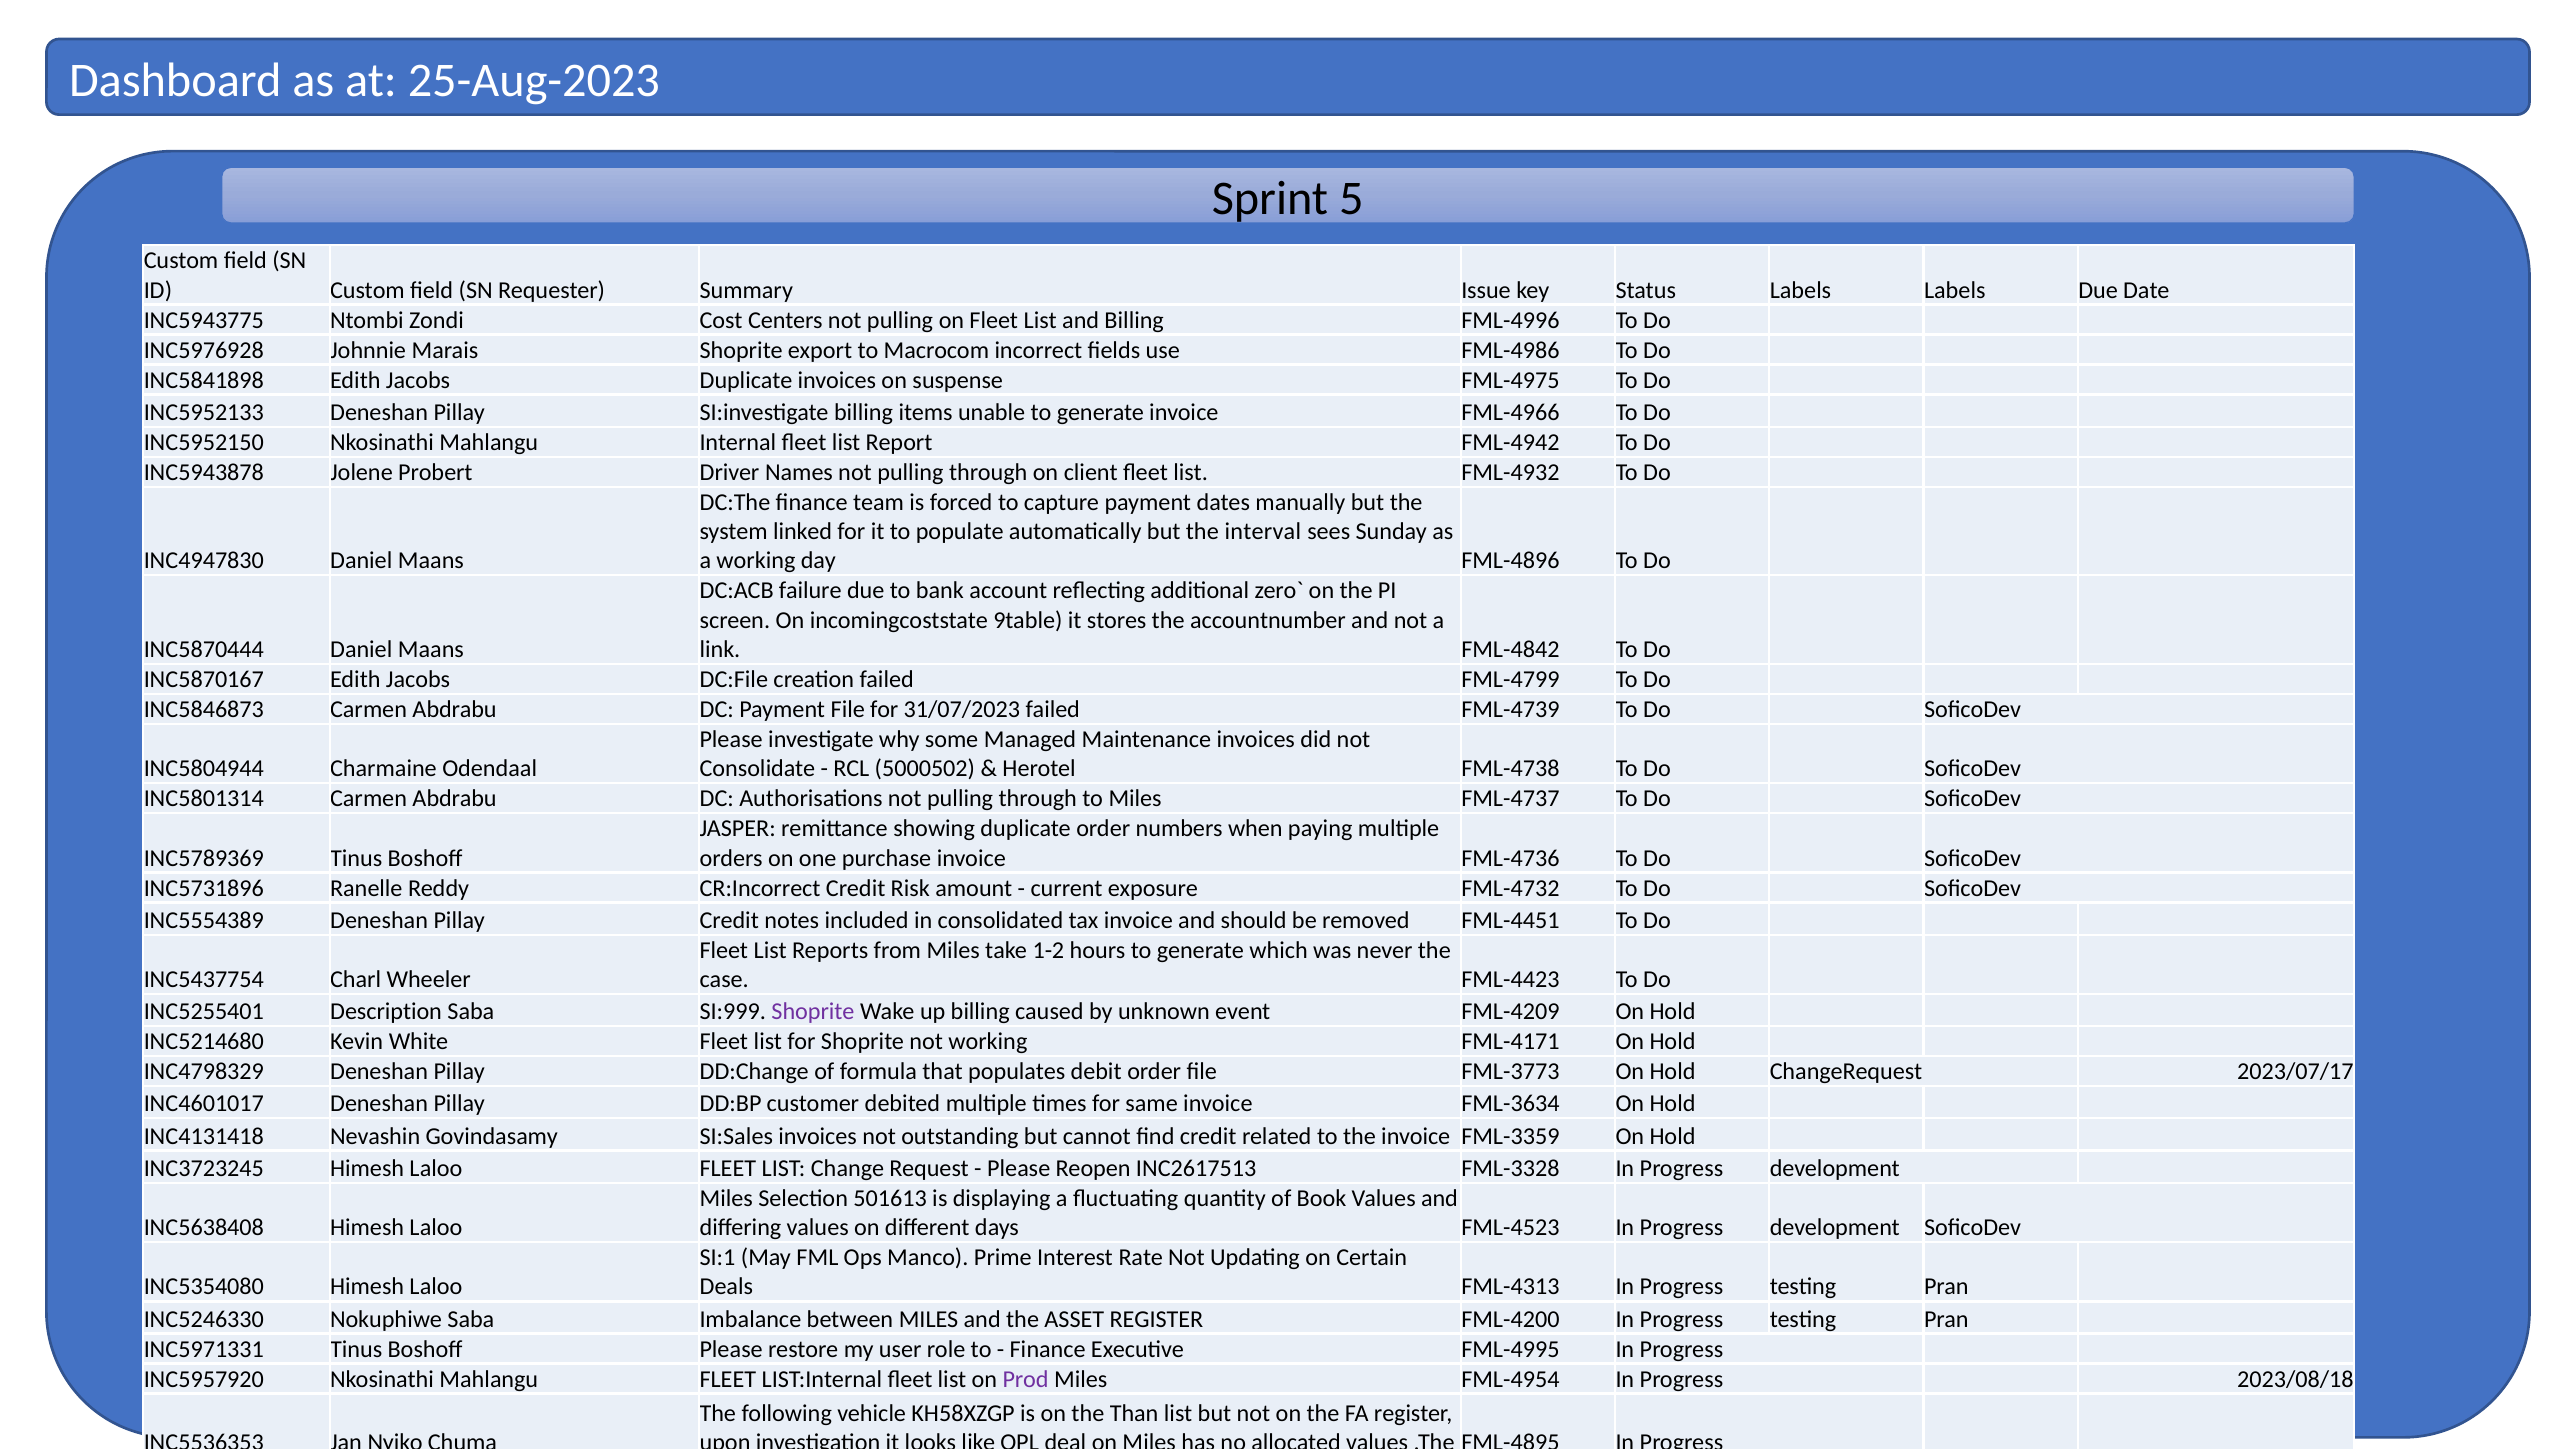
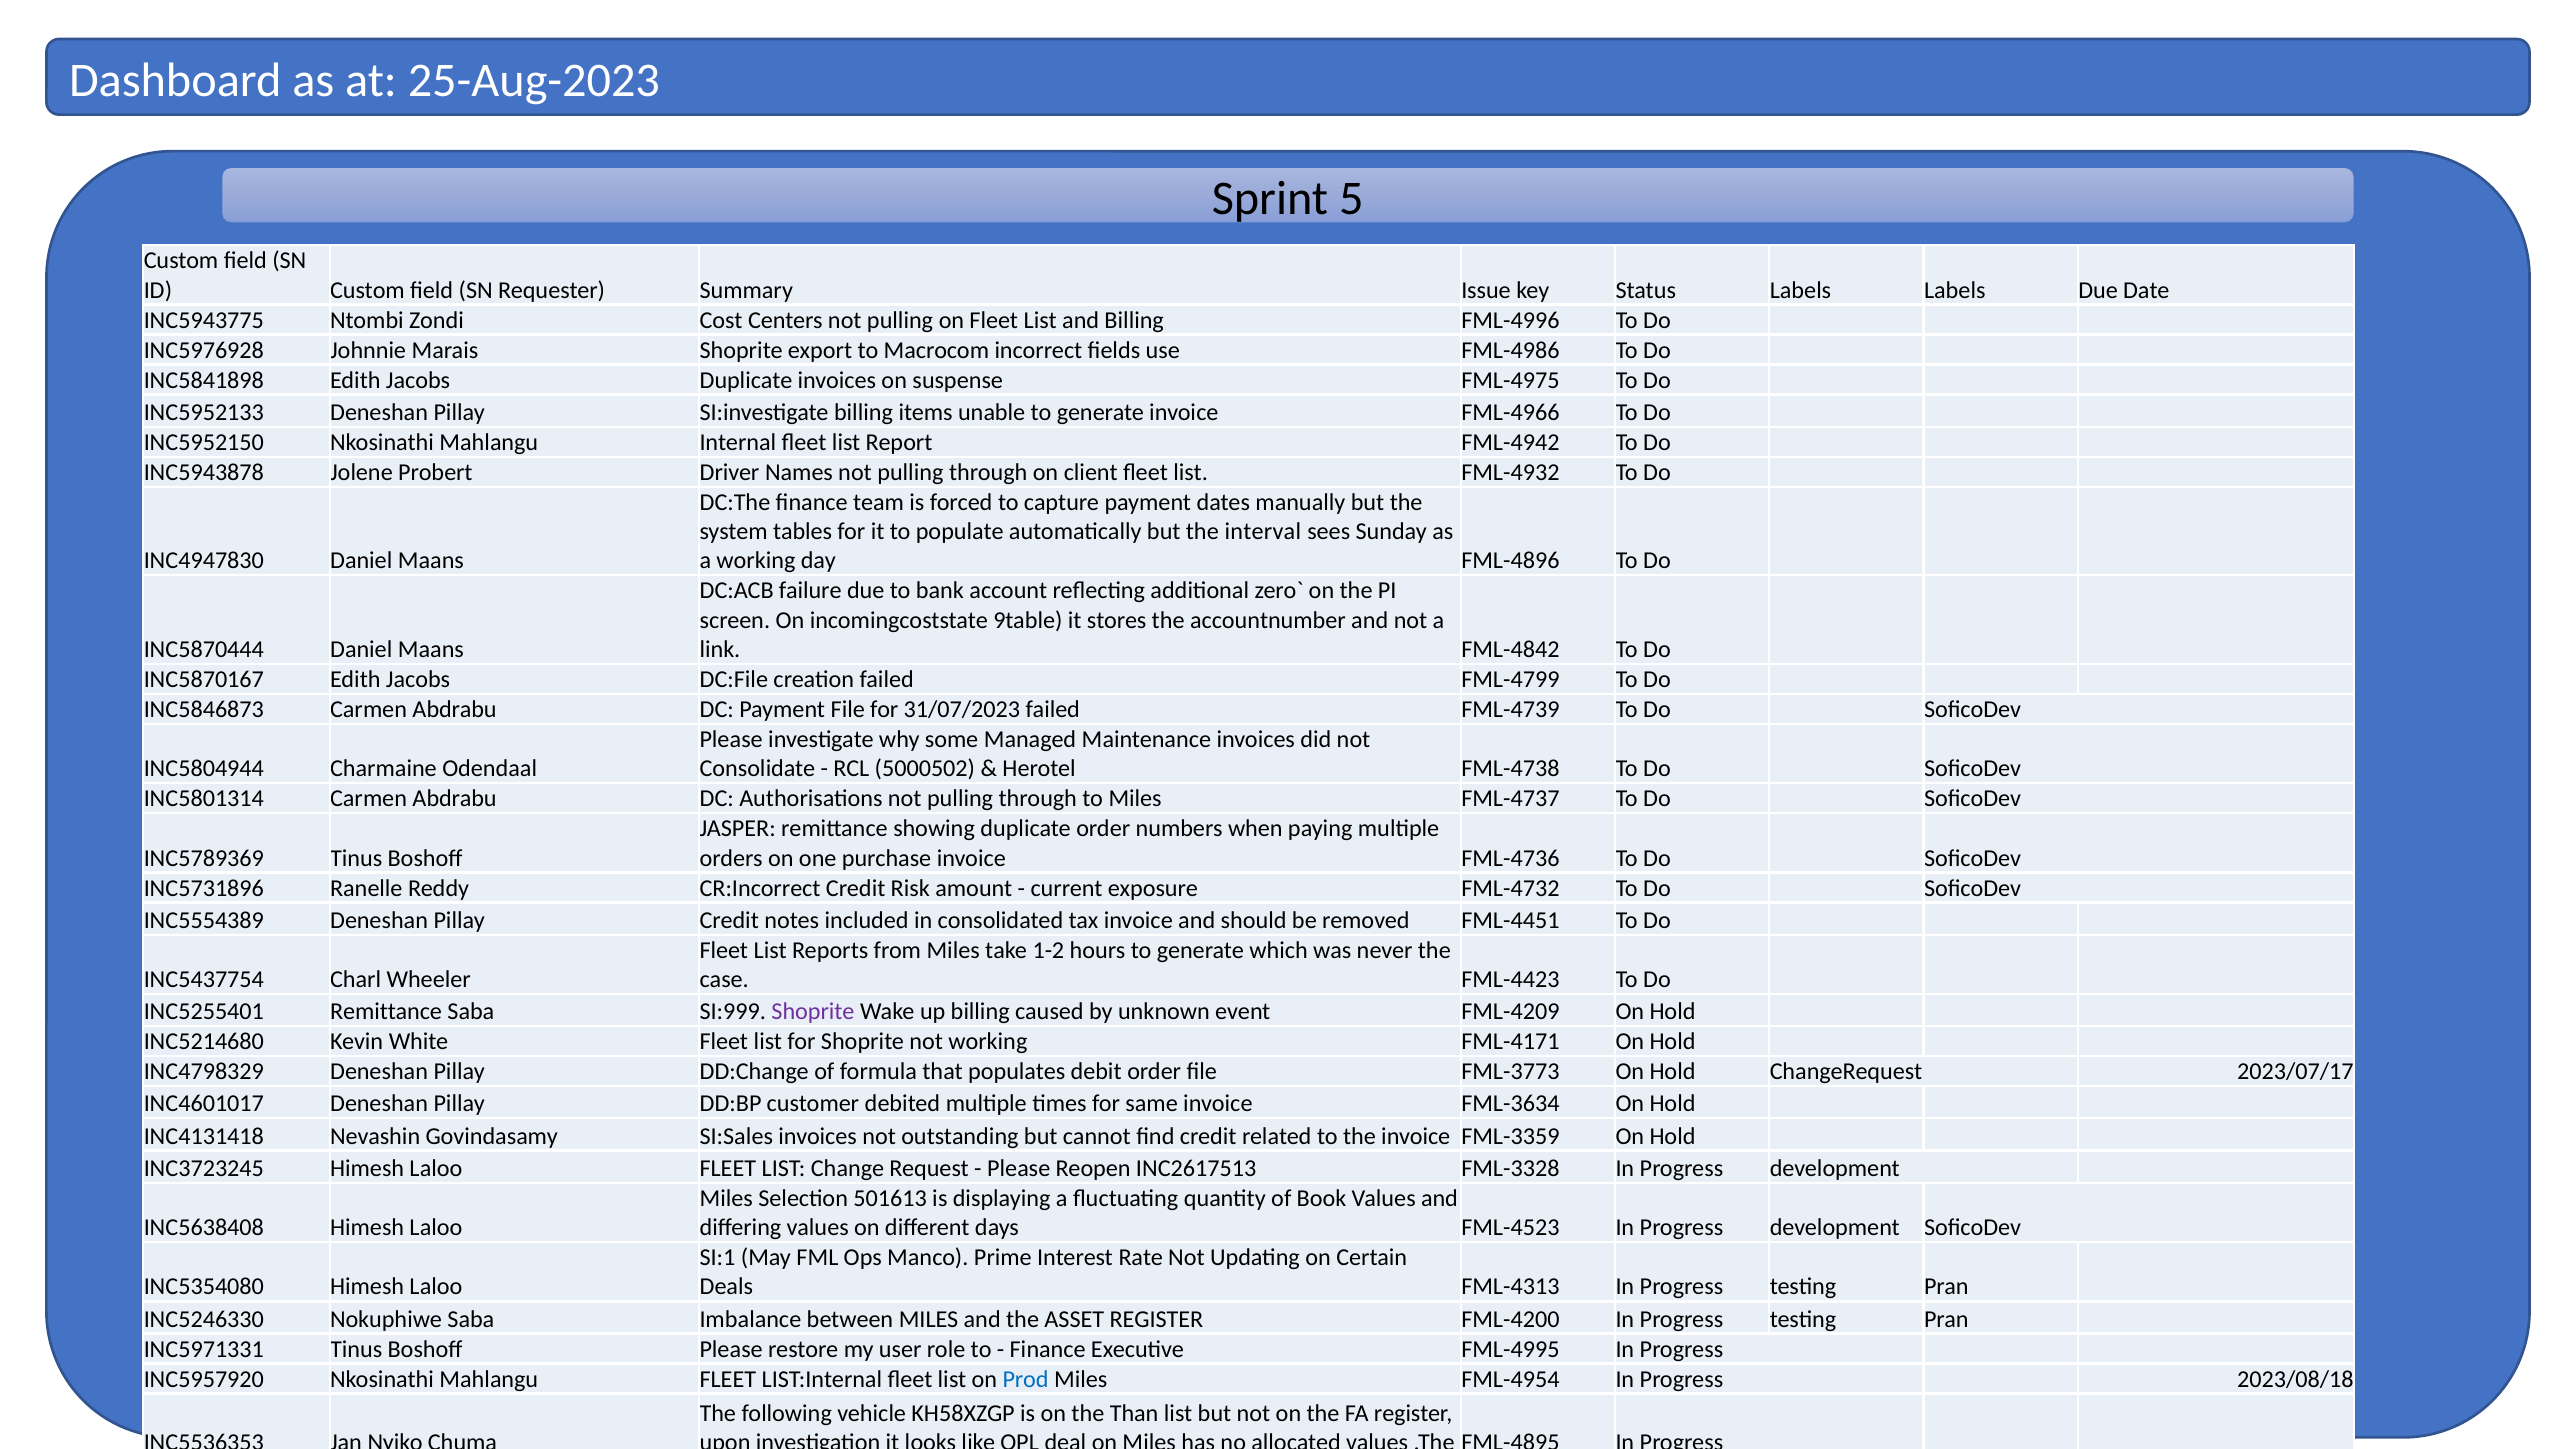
linked: linked -> tables
INC5255401 Description: Description -> Remittance
Prod colour: purple -> blue
